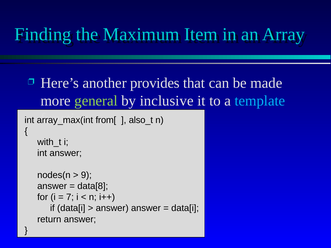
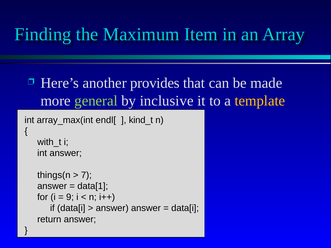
template colour: light blue -> yellow
from[: from[ -> endl[
also_t: also_t -> kind_t
nodes(n: nodes(n -> things(n
9: 9 -> 7
data[8: data[8 -> data[1
7: 7 -> 9
